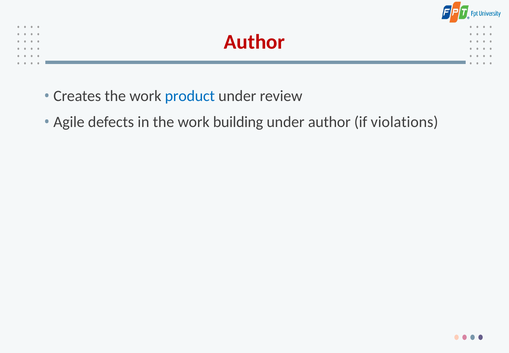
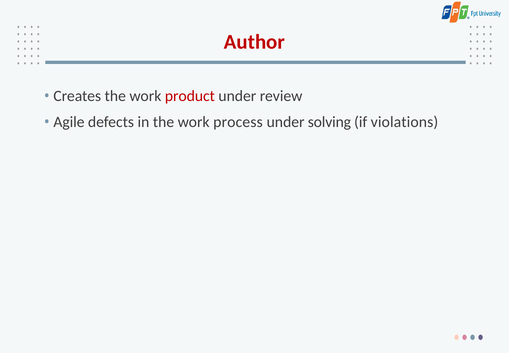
product colour: blue -> red
building: building -> process
under author: author -> solving
